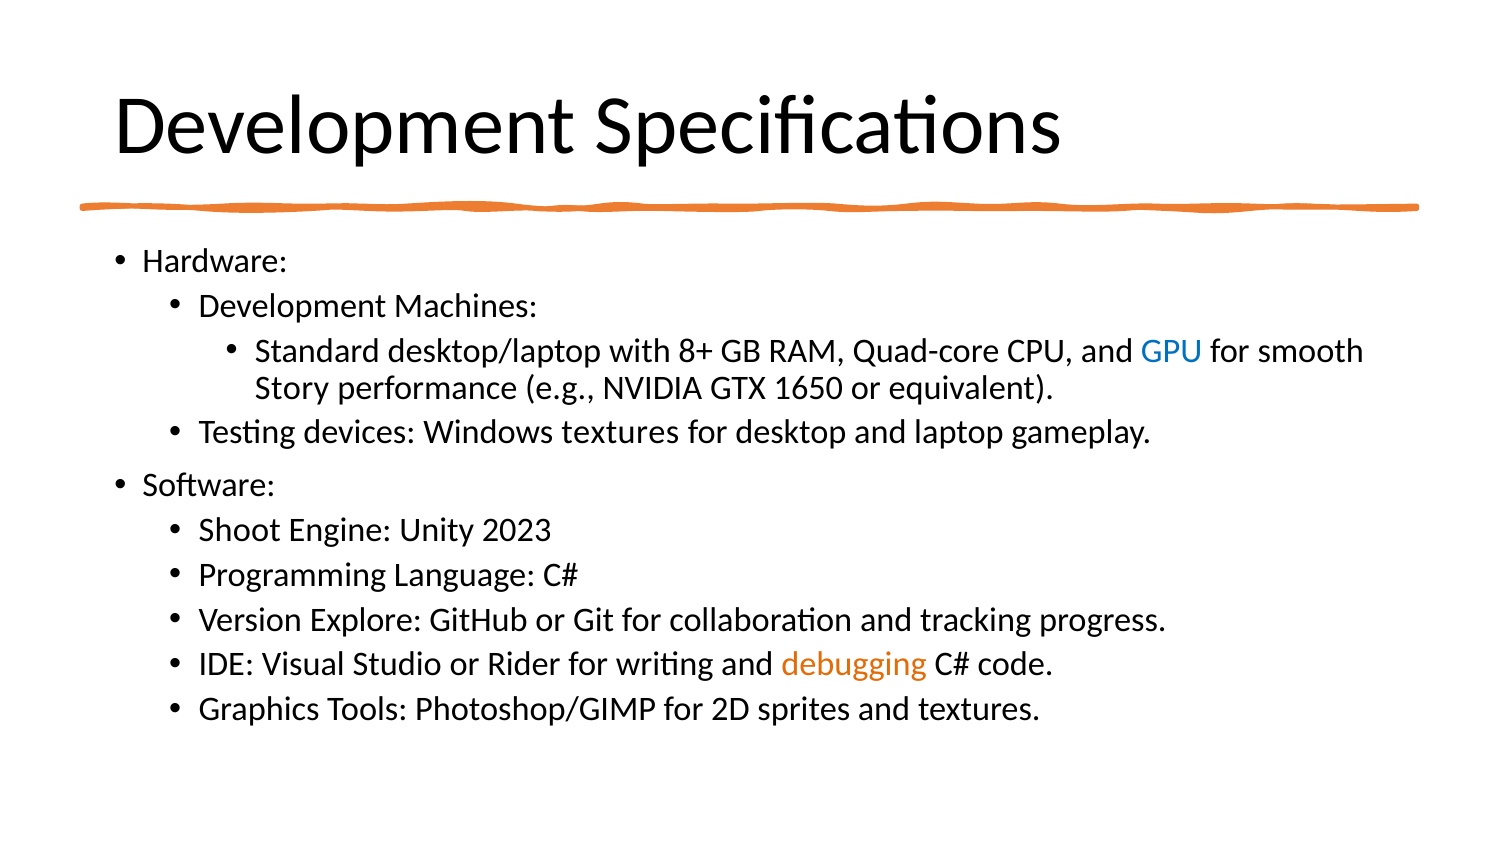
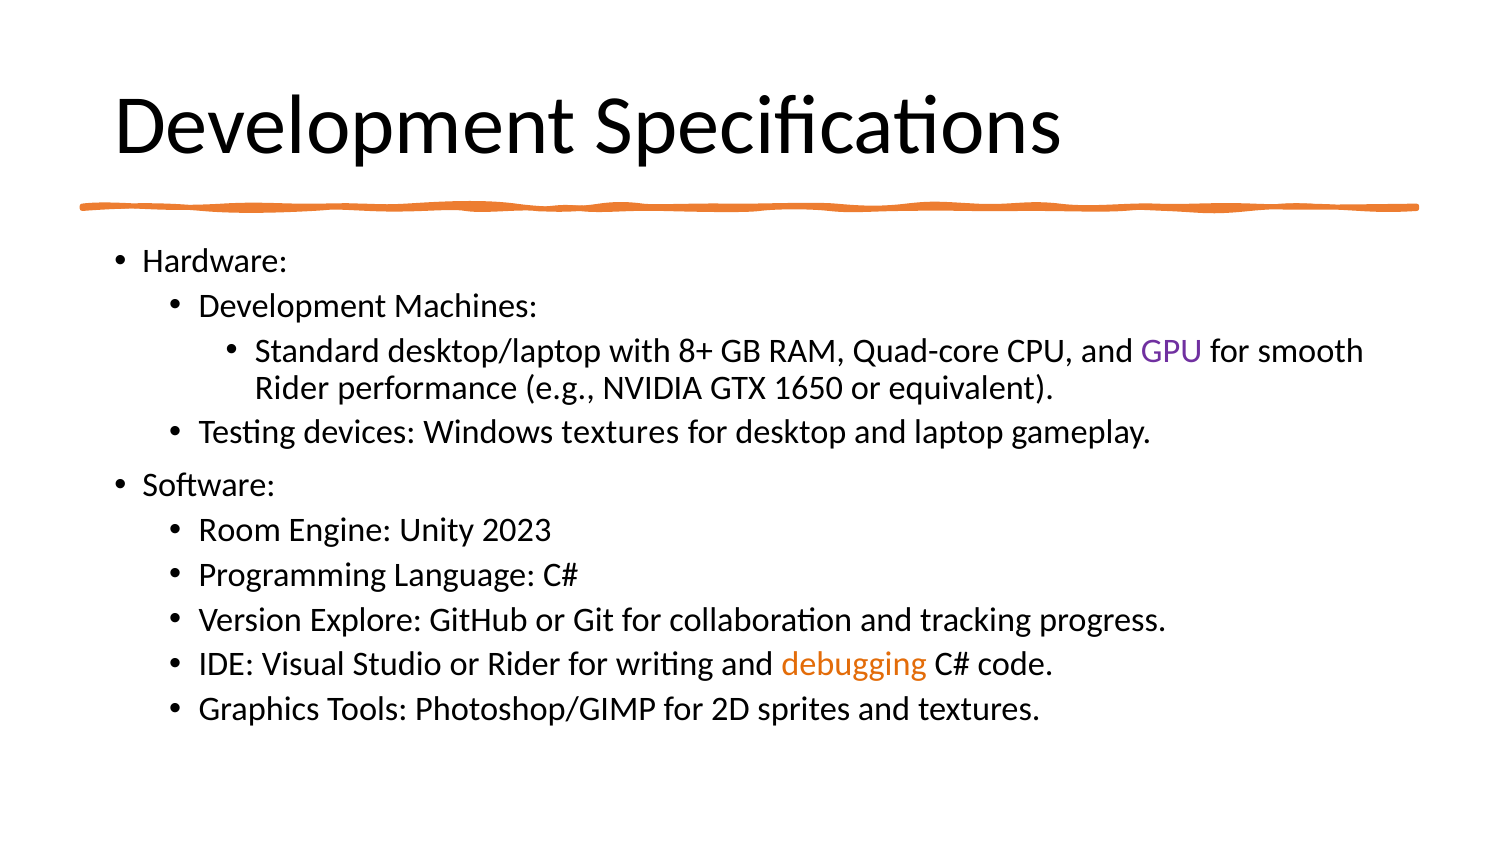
GPU colour: blue -> purple
Story at (292, 388): Story -> Rider
Shoot: Shoot -> Room
